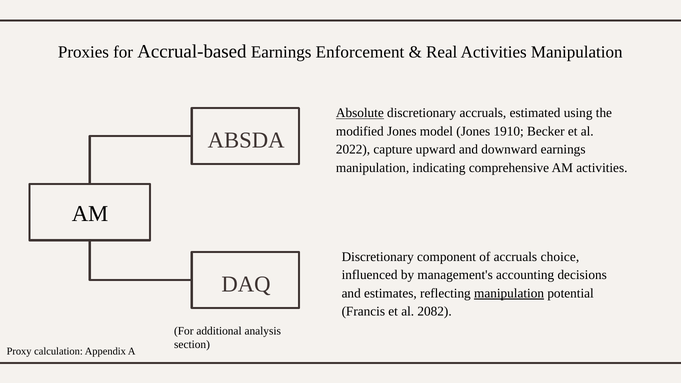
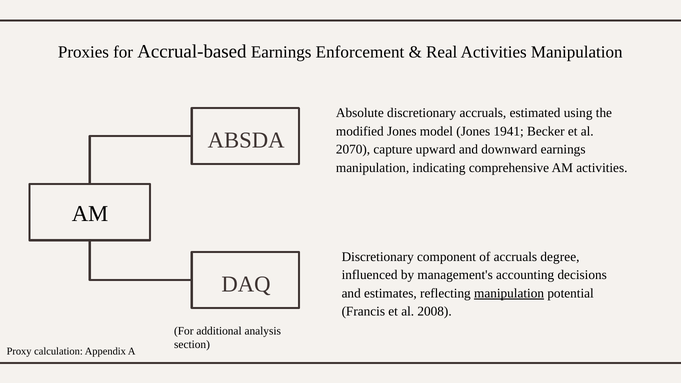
Absolute underline: present -> none
1910: 1910 -> 1941
2022: 2022 -> 2070
choice: choice -> degree
2082: 2082 -> 2008
